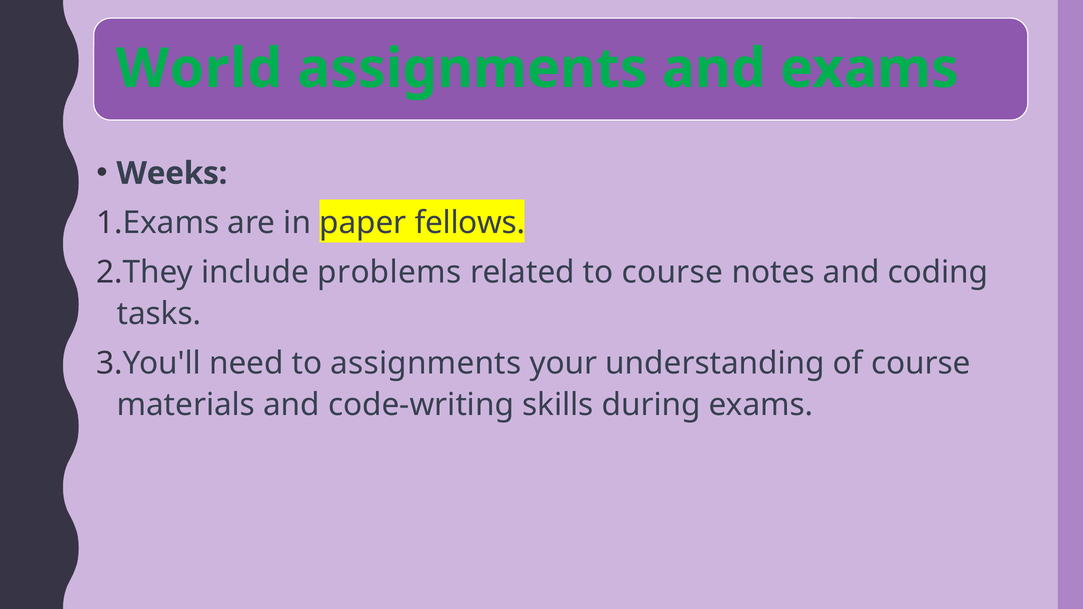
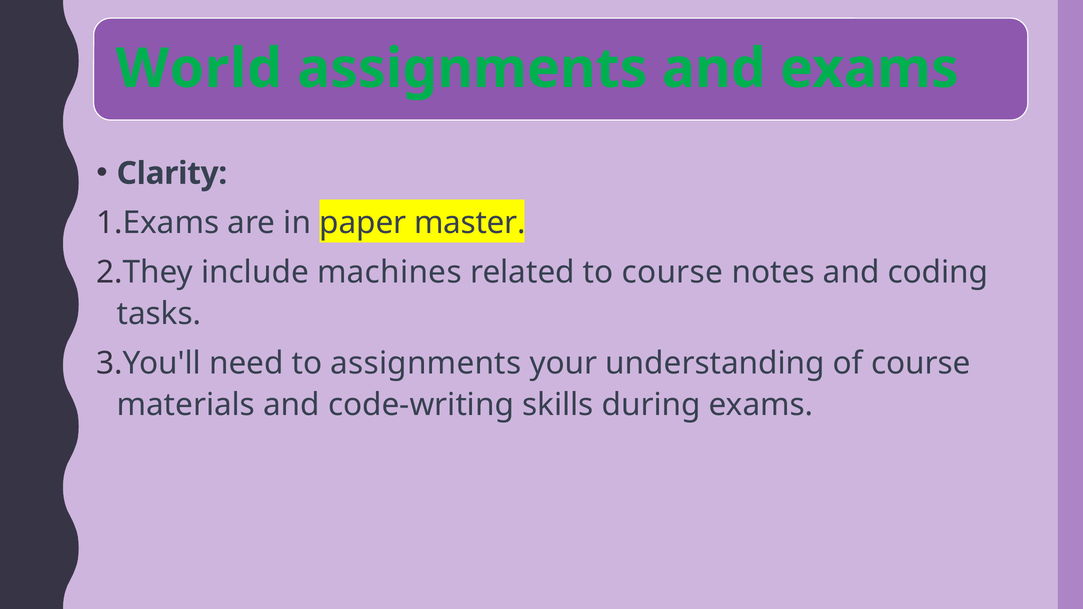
Weeks: Weeks -> Clarity
fellows: fellows -> master
problems: problems -> machines
